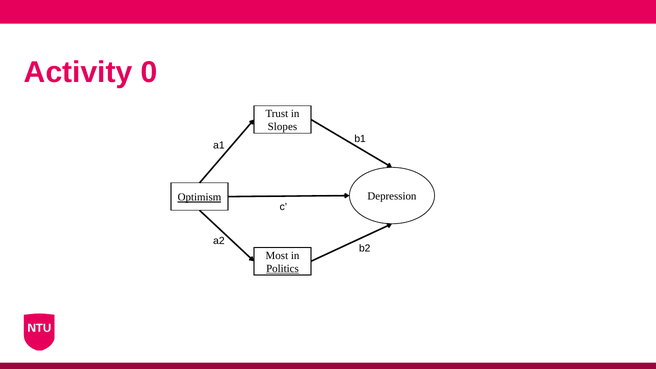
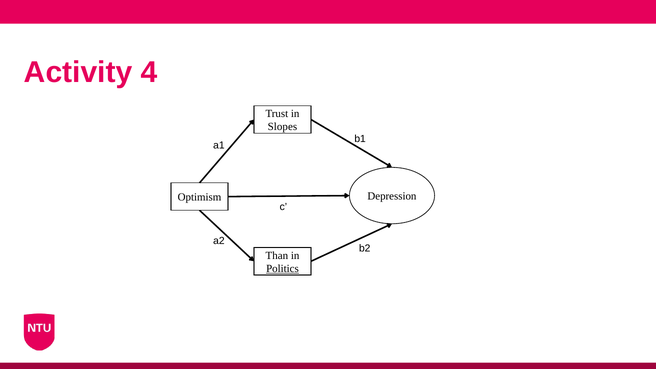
0: 0 -> 4
Optimism underline: present -> none
Most: Most -> Than
